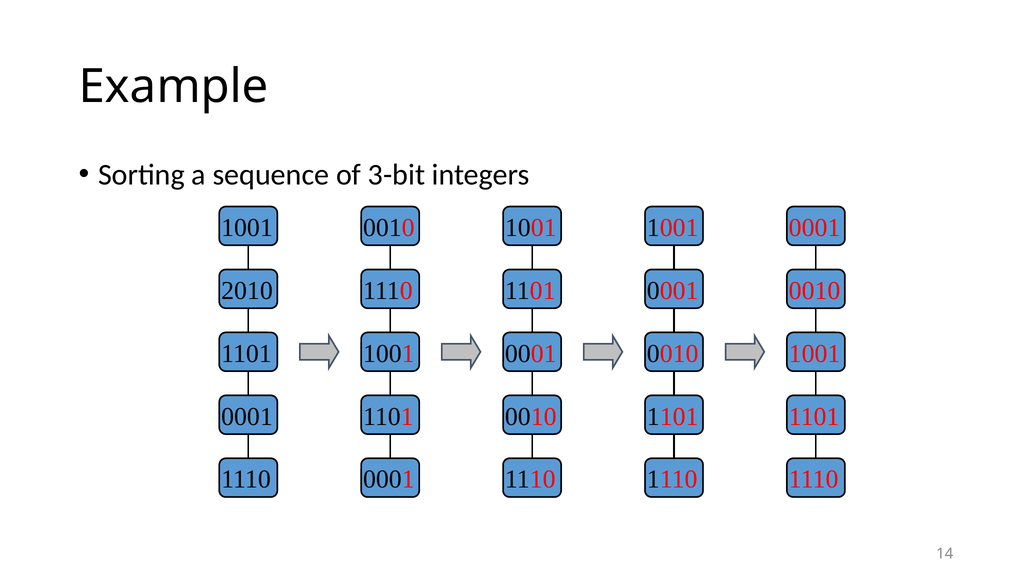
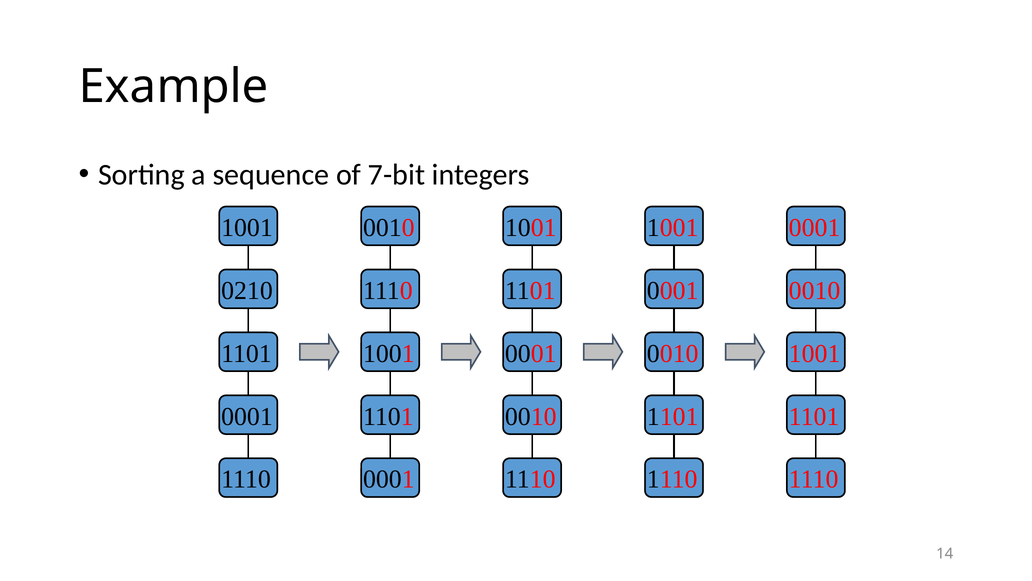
3-bit: 3-bit -> 7-bit
2010: 2010 -> 0210
